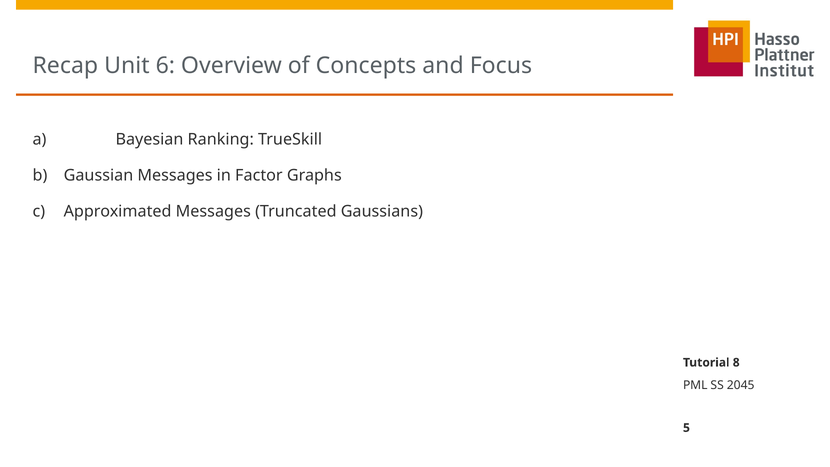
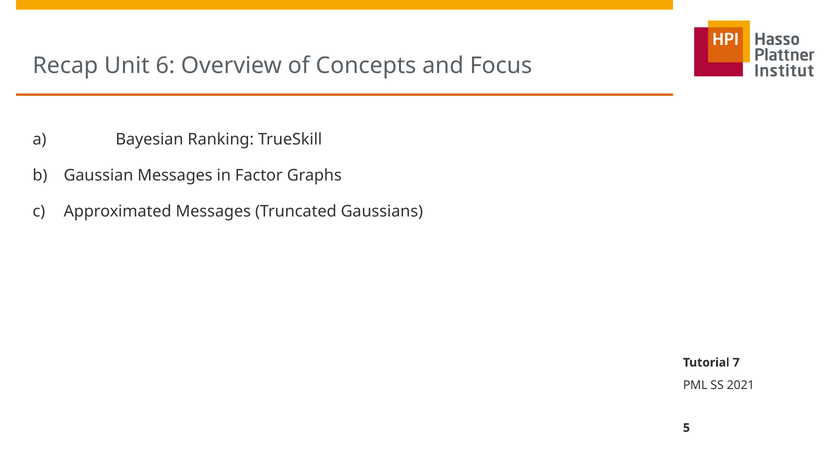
8: 8 -> 7
2045: 2045 -> 2021
